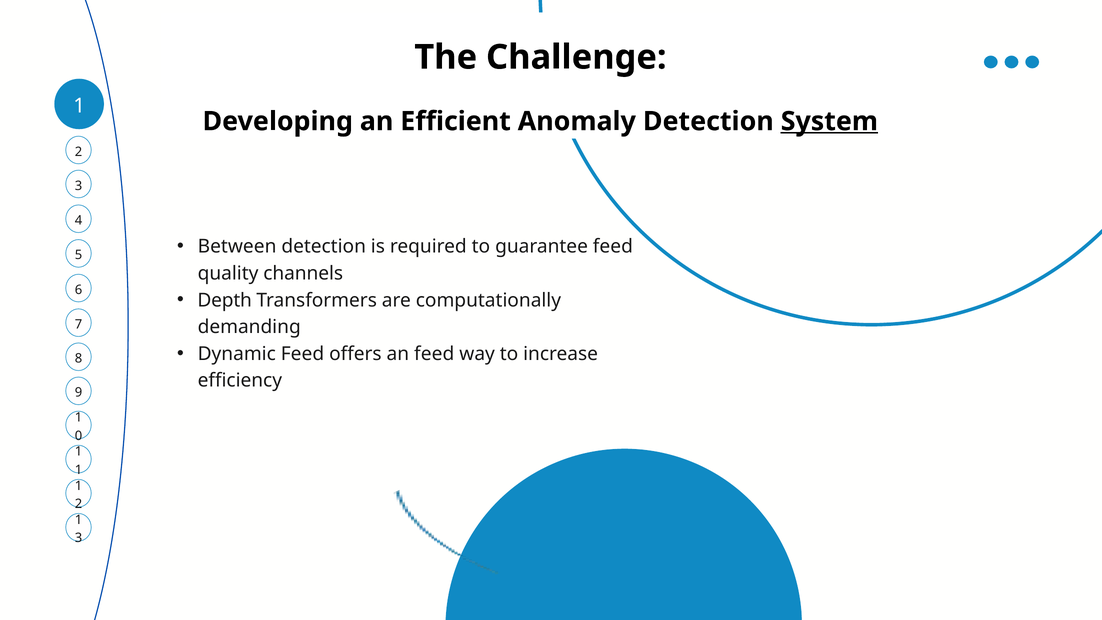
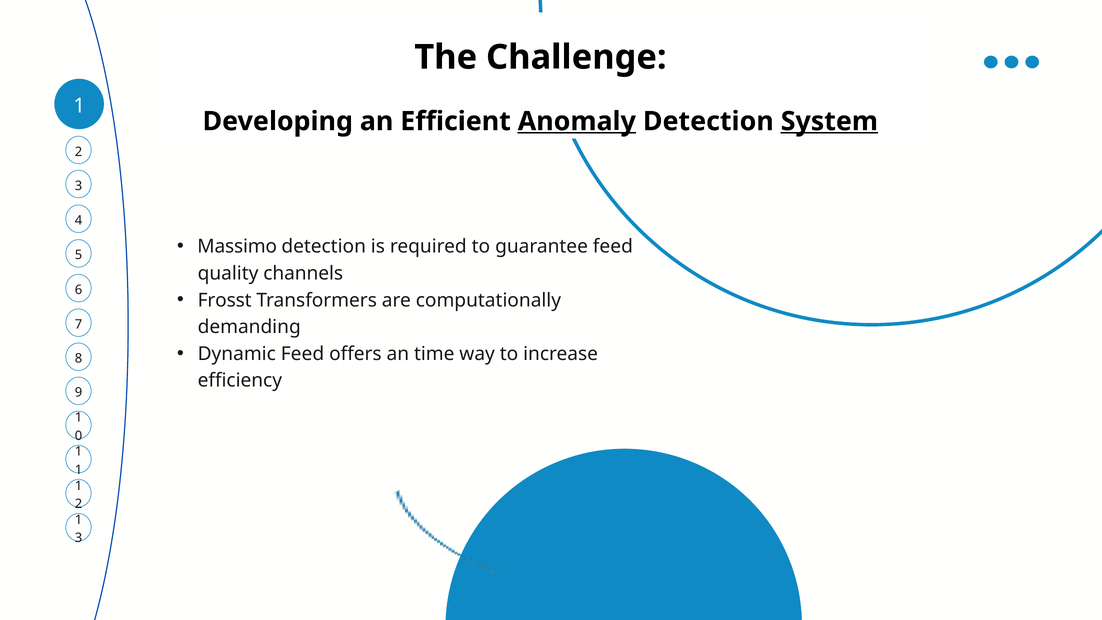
Anomaly underline: none -> present
Between: Between -> Massimo
Depth: Depth -> Frosst
an feed: feed -> time
